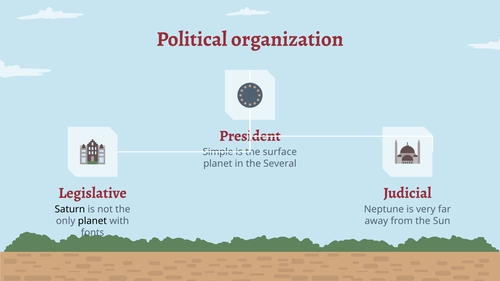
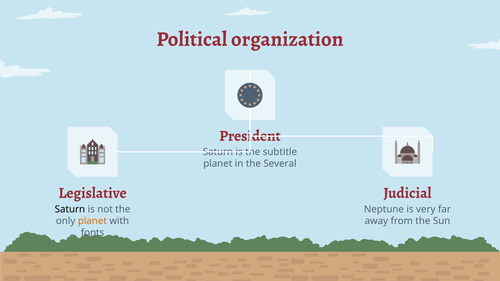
Simple at (218, 152): Simple -> Saturn
surface: surface -> subtitle
planet at (92, 221) colour: black -> orange
